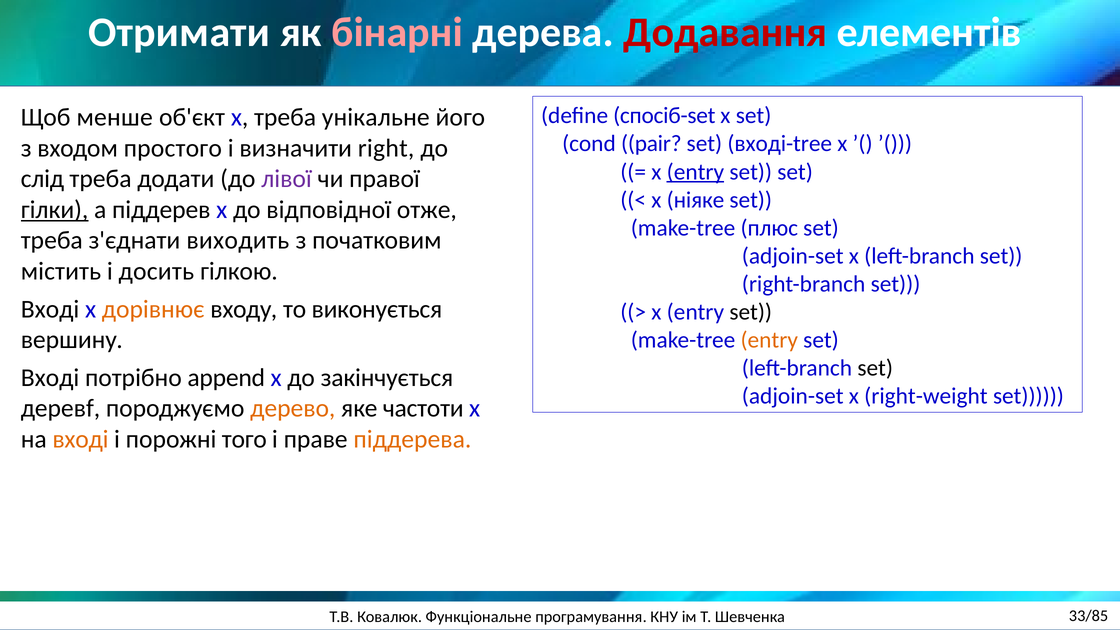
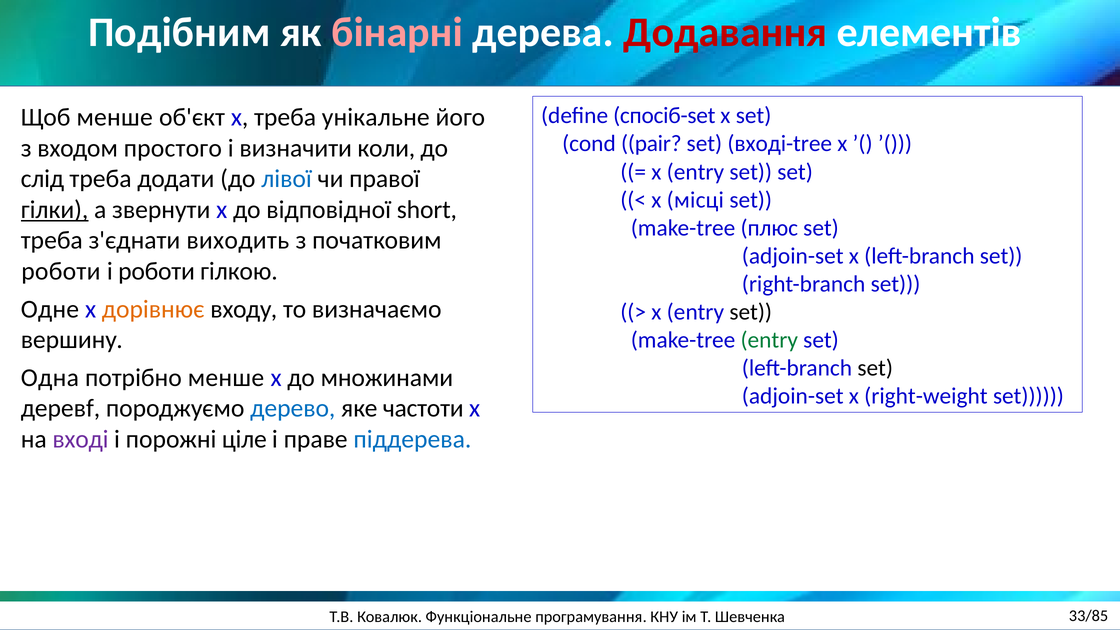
Отримати: Отримати -> Подібним
right: right -> коли
entry at (695, 172) underline: present -> none
лівої colour: purple -> blue
ніяке: ніяке -> місці
піддерев: піддерев -> звернути
отже: отже -> short
містить at (61, 271): містить -> роботи
і досить: досить -> роботи
Вході at (50, 309): Вході -> Одне
виконується: виконується -> визначаємо
entry at (769, 340) colour: orange -> green
Вході at (50, 378): Вході -> Одна
потрібно append: append -> менше
закінчується: закінчується -> множинами
дерево colour: orange -> blue
вході at (80, 439) colour: orange -> purple
того: того -> ціле
піддерева colour: orange -> blue
